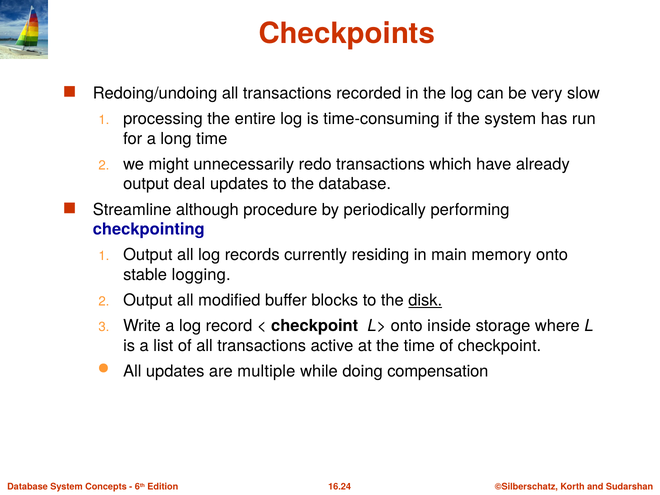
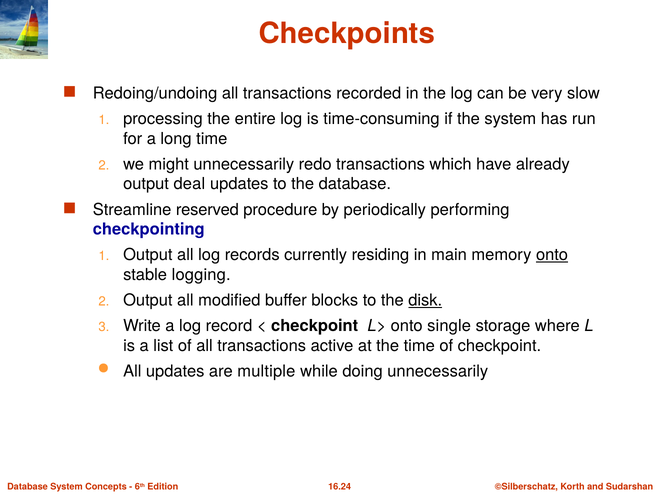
although: although -> reserved
onto at (552, 255) underline: none -> present
inside: inside -> single
doing compensation: compensation -> unnecessarily
